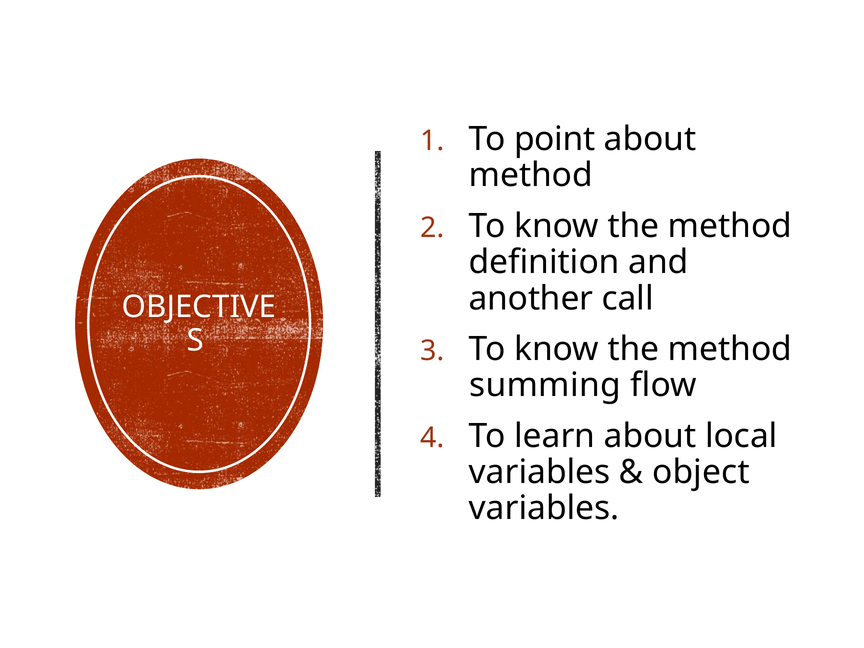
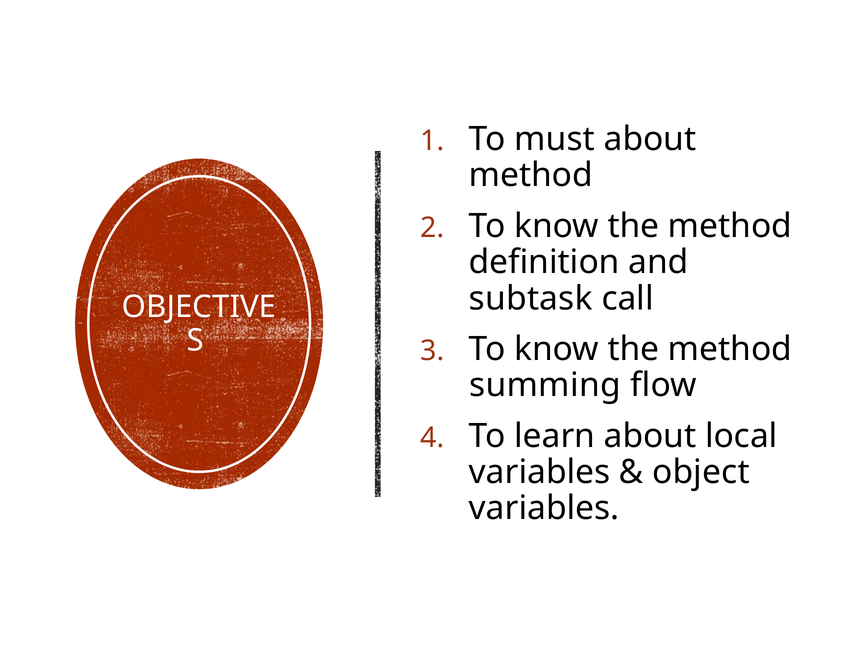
point: point -> must
another: another -> subtask
